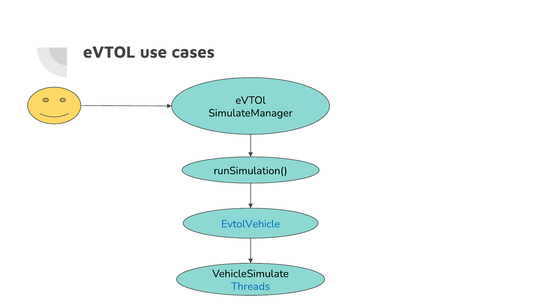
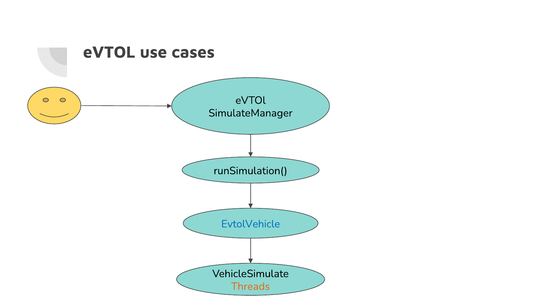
Threads colour: blue -> orange
